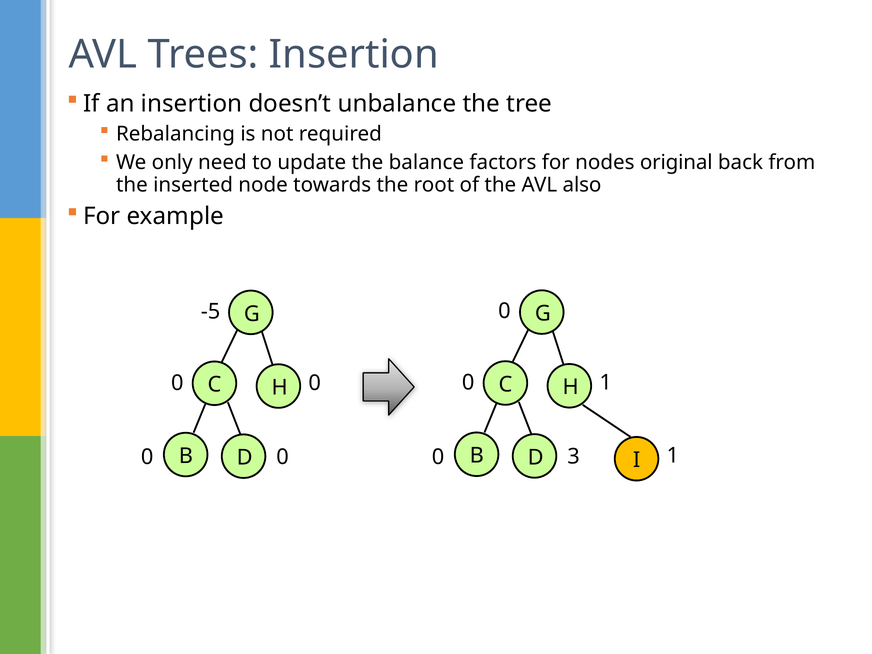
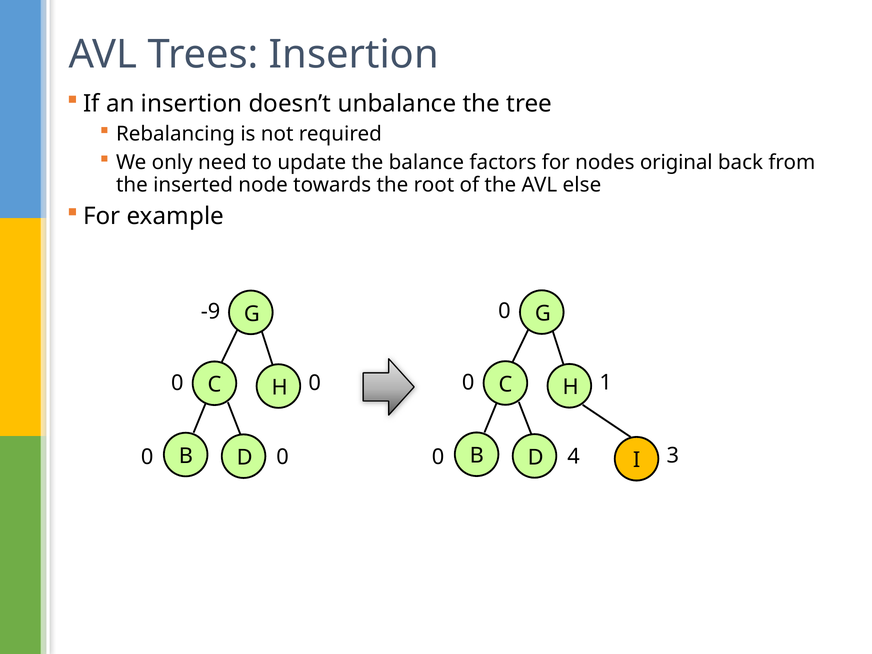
also: also -> else
-5: -5 -> -9
3: 3 -> 4
I 1: 1 -> 3
